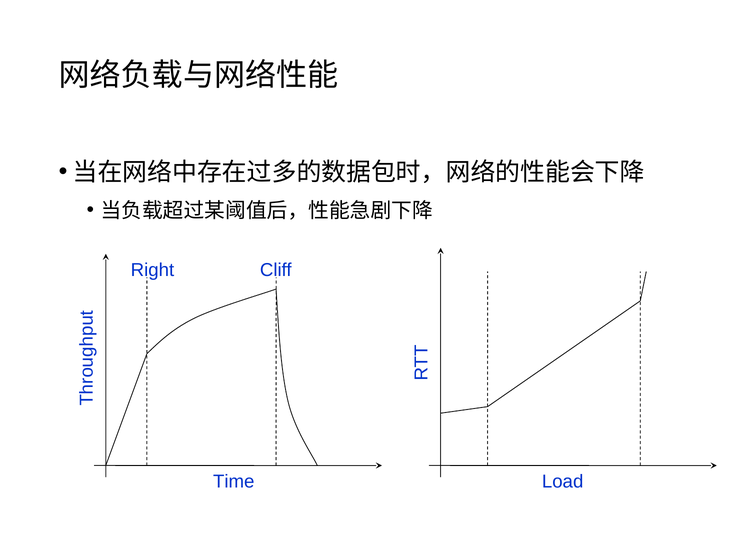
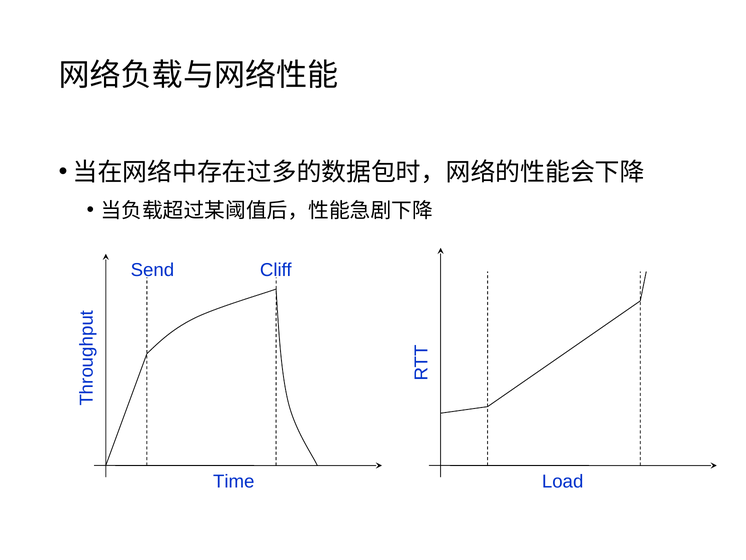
Right: Right -> Send
